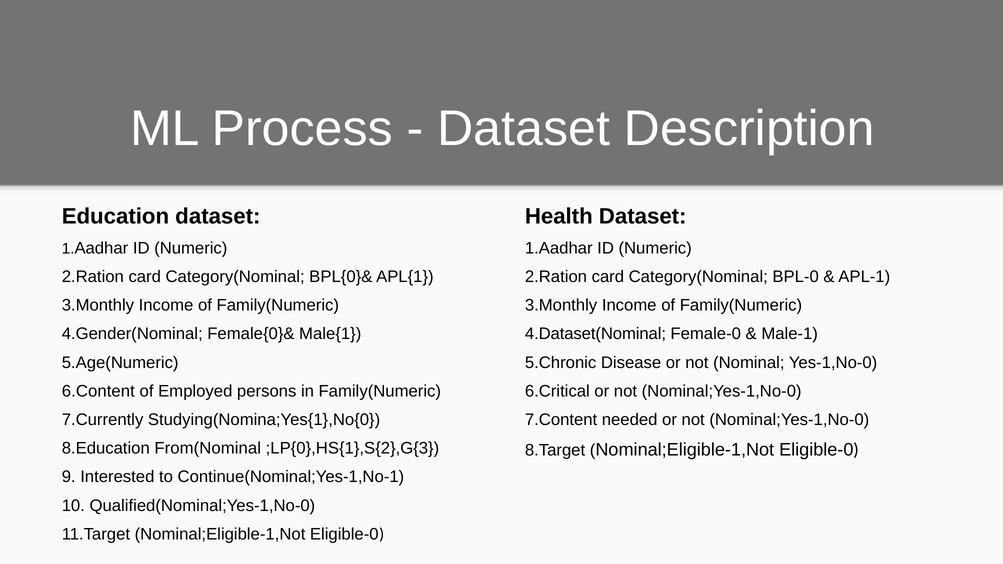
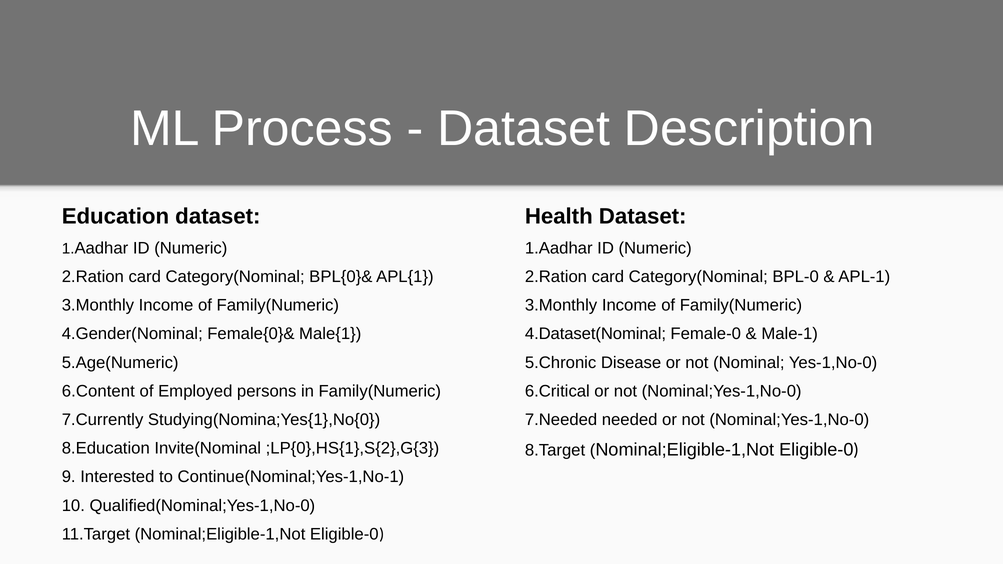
7.Content: 7.Content -> 7.Needed
From(Nominal: From(Nominal -> Invite(Nominal
